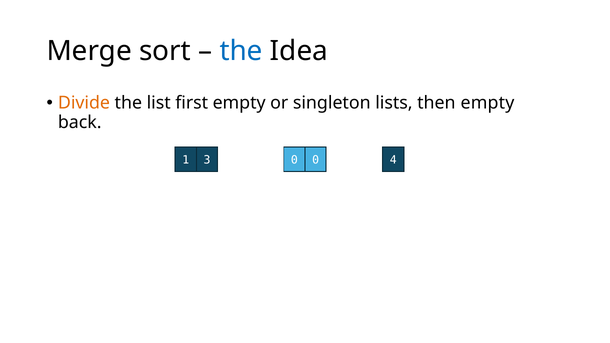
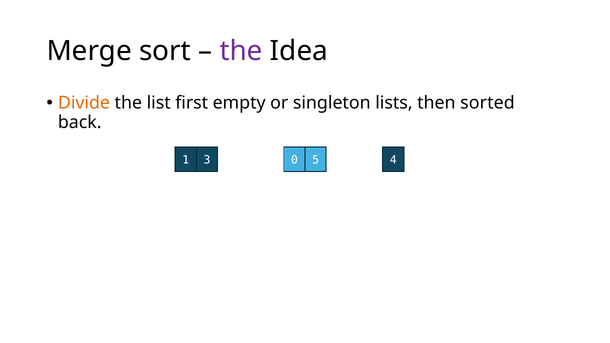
the at (241, 51) colour: blue -> purple
then empty: empty -> sorted
1 0: 0 -> 5
